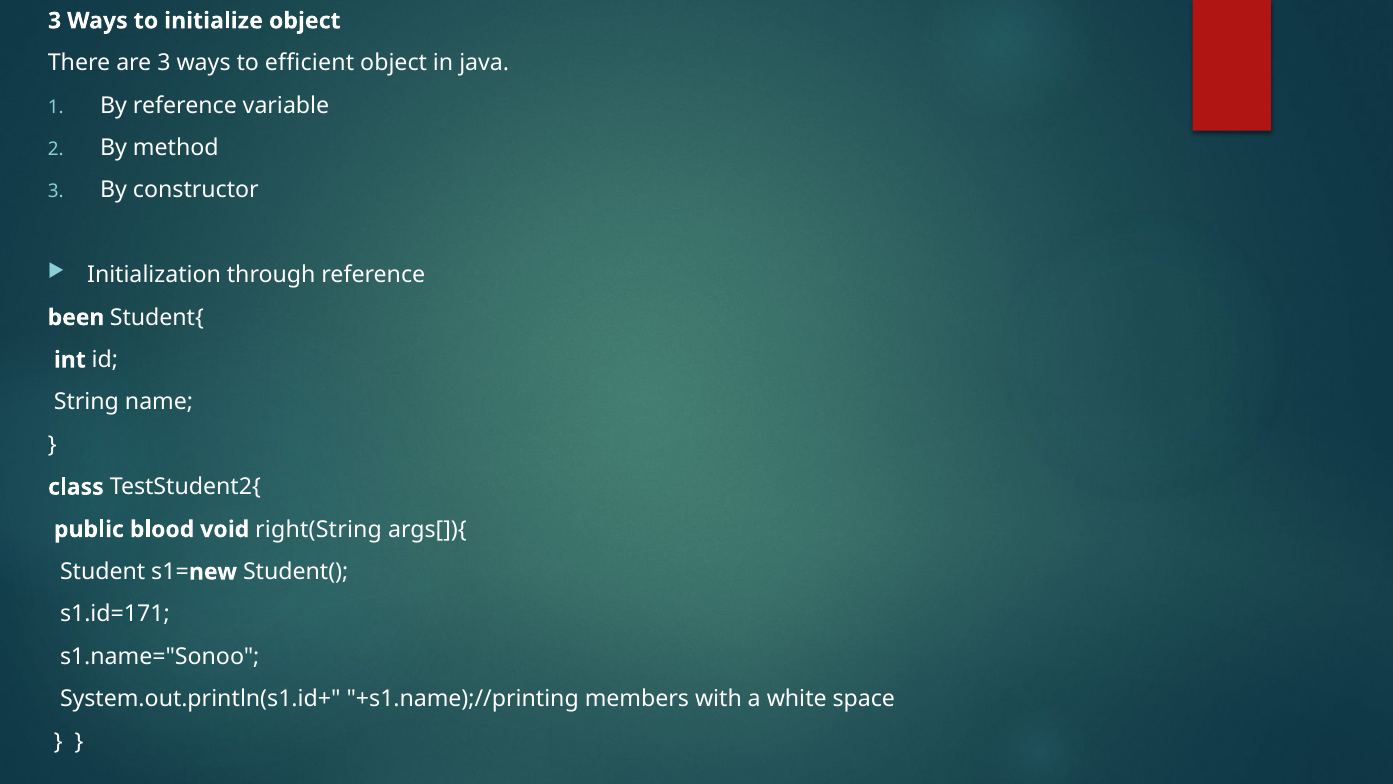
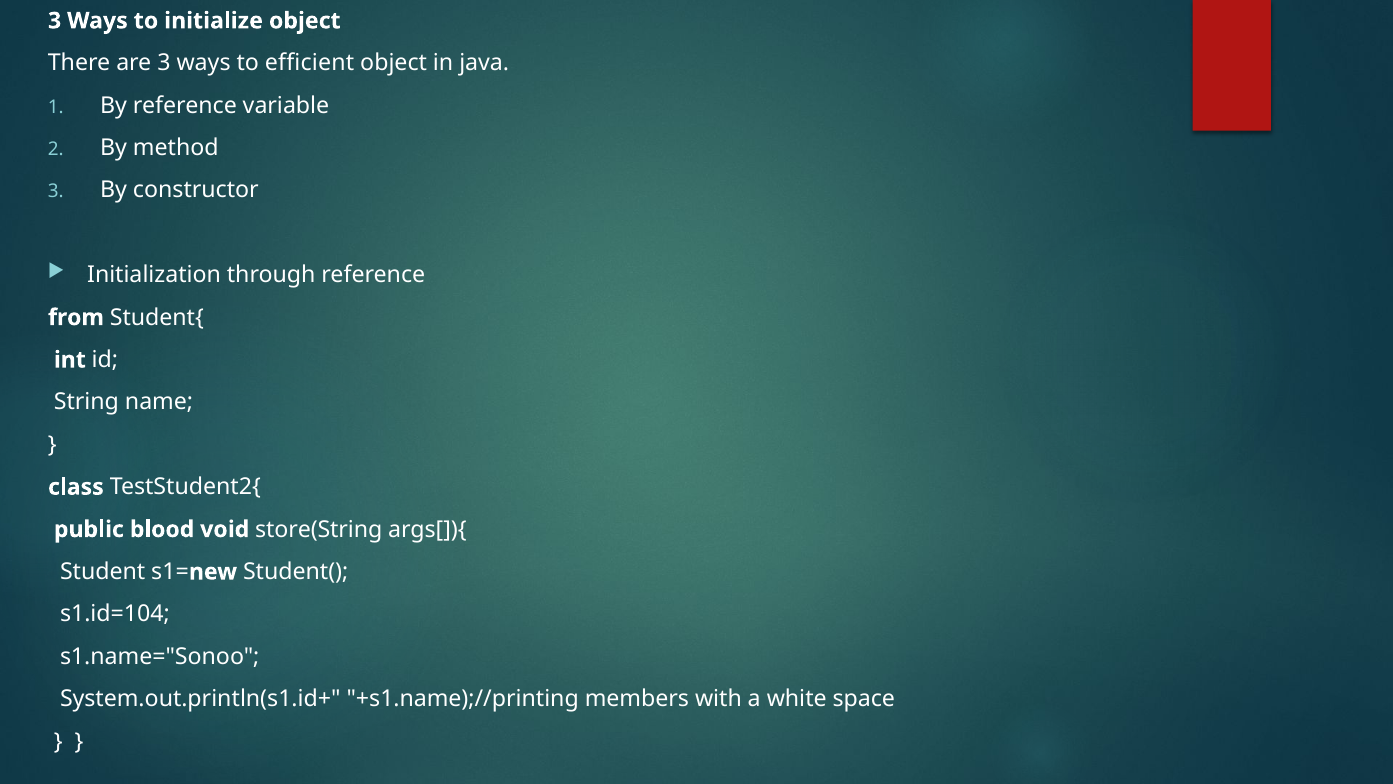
been: been -> from
right(String: right(String -> store(String
s1.id=171: s1.id=171 -> s1.id=104
